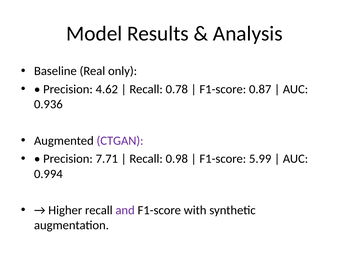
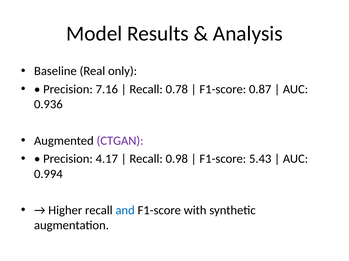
4.62: 4.62 -> 7.16
7.71: 7.71 -> 4.17
5.99: 5.99 -> 5.43
and colour: purple -> blue
